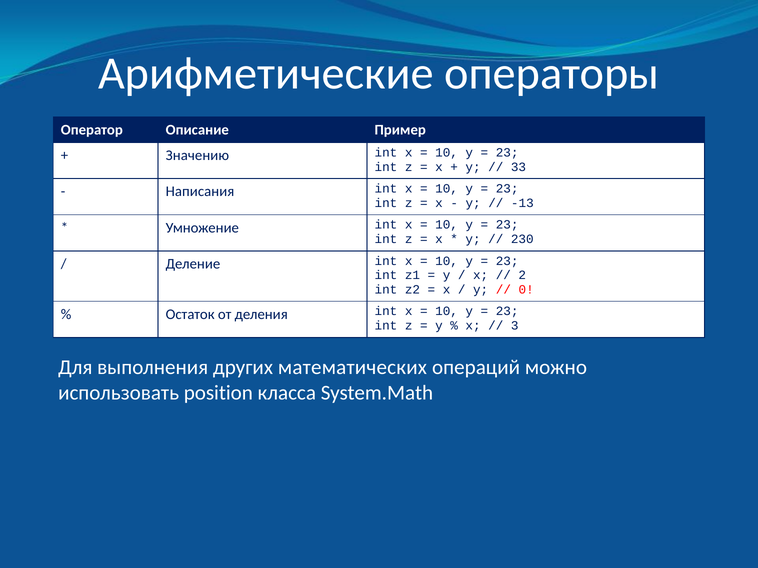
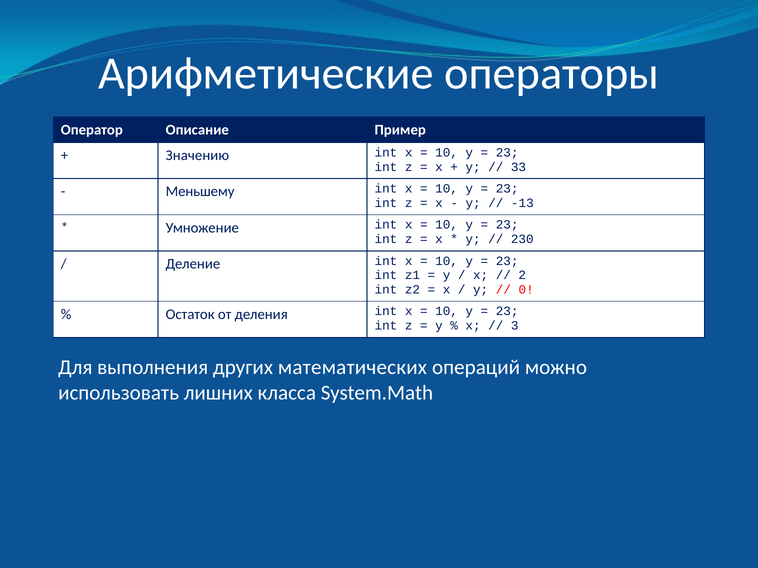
Написания: Написания -> Меньшему
position: position -> лишних
